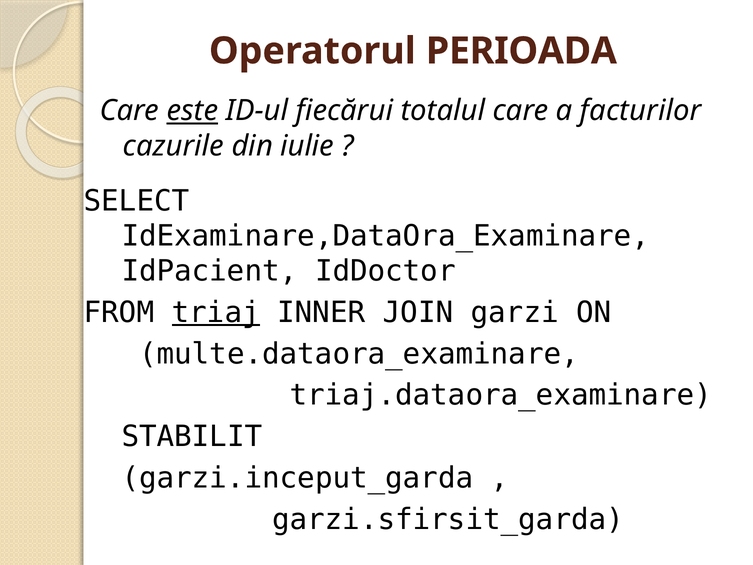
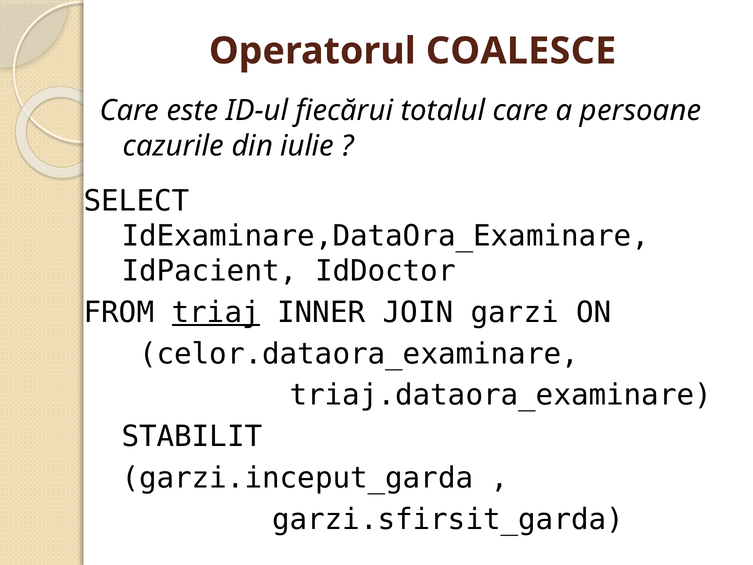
PERIOADA: PERIOADA -> COALESCE
este underline: present -> none
facturilor: facturilor -> persoane
multe.dataora_examinare: multe.dataora_examinare -> celor.dataora_examinare
